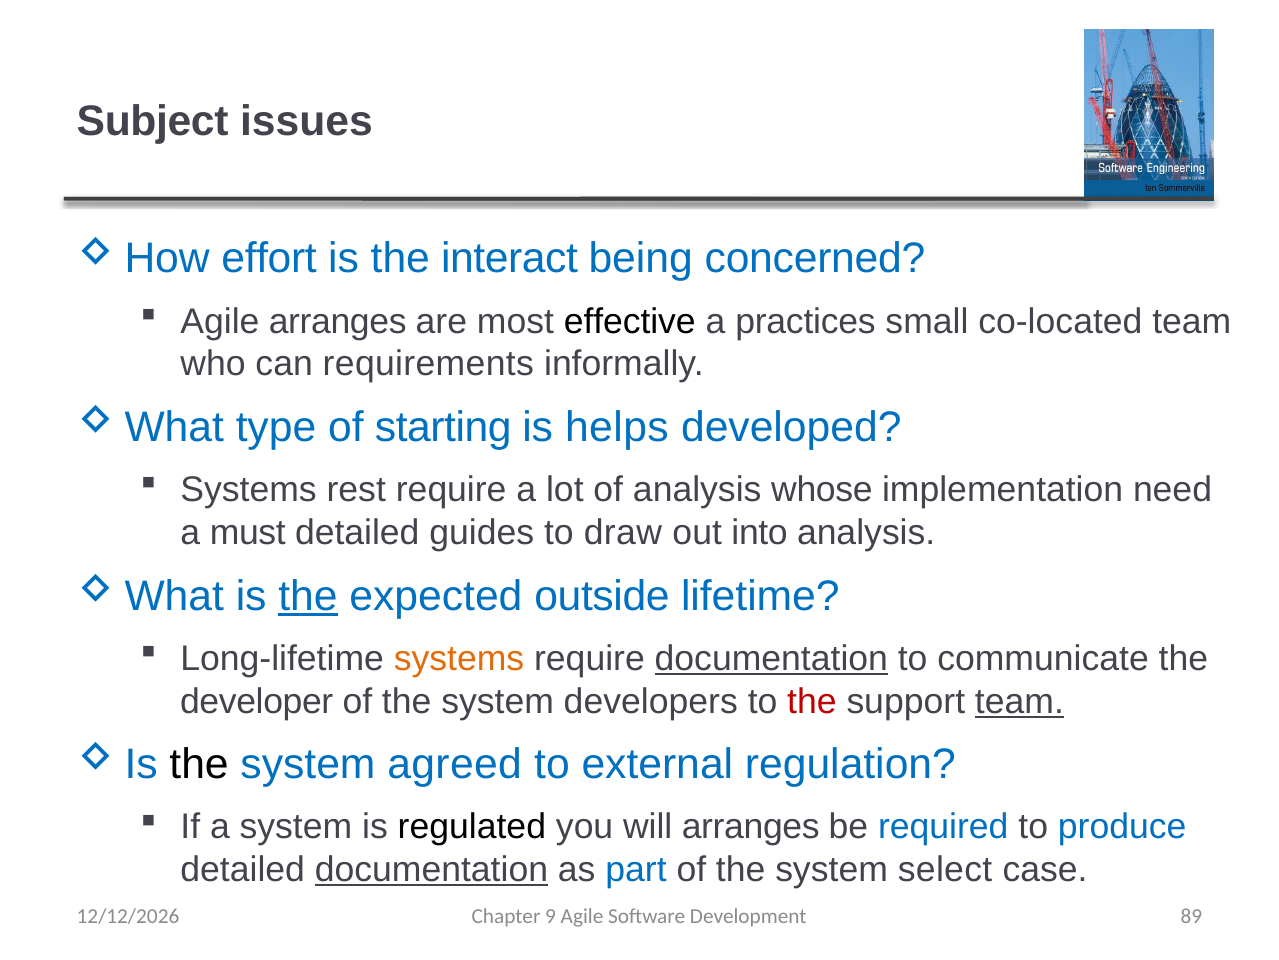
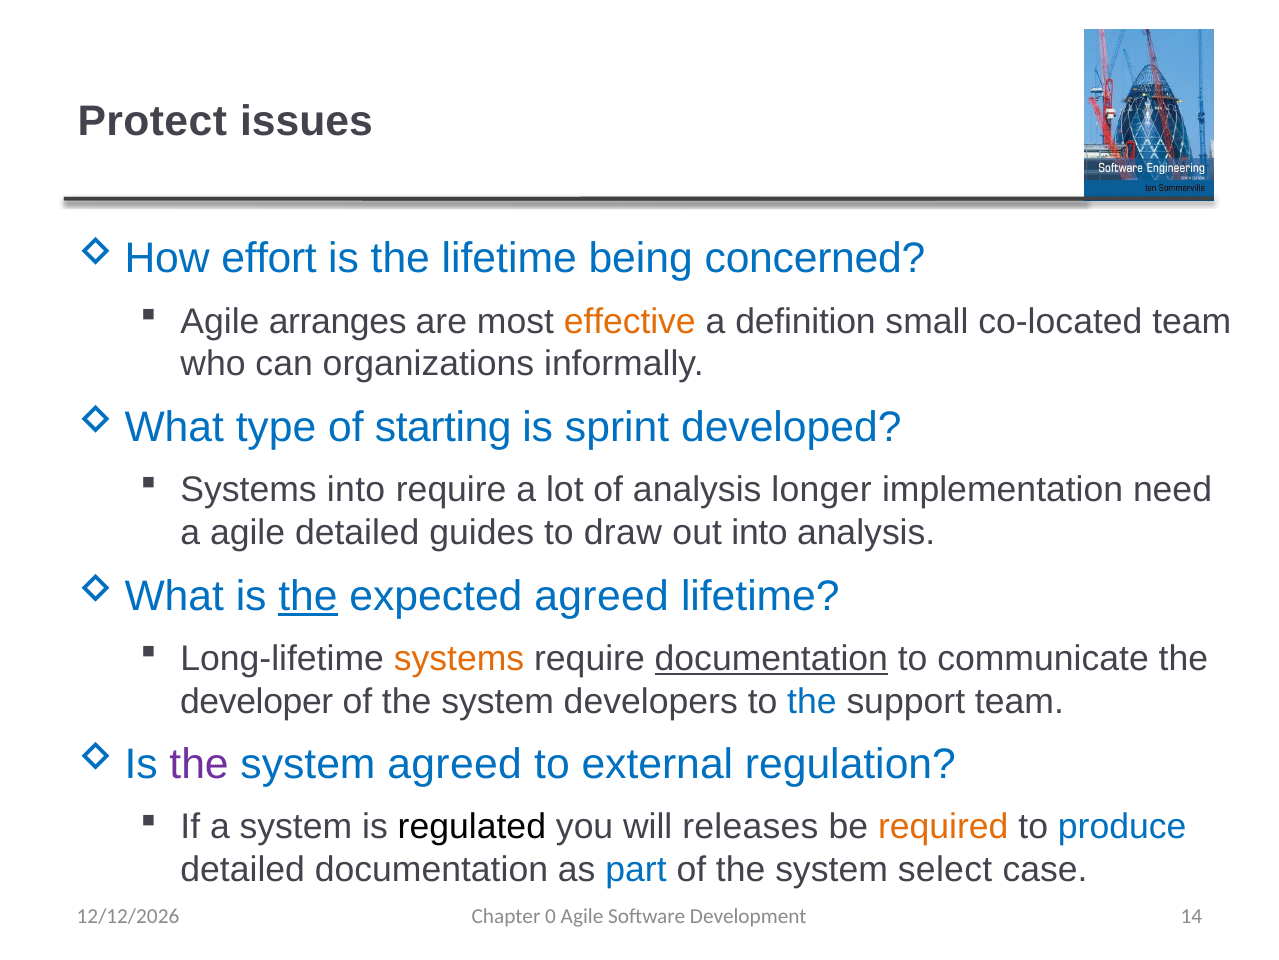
Subject: Subject -> Protect
the interact: interact -> lifetime
effective colour: black -> orange
practices: practices -> definition
requirements: requirements -> organizations
helps: helps -> sprint
Systems rest: rest -> into
whose: whose -> longer
a must: must -> agile
expected outside: outside -> agreed
the at (812, 701) colour: red -> blue
team at (1019, 701) underline: present -> none
the at (199, 764) colour: black -> purple
will arranges: arranges -> releases
required colour: blue -> orange
documentation at (431, 869) underline: present -> none
9: 9 -> 0
89: 89 -> 14
